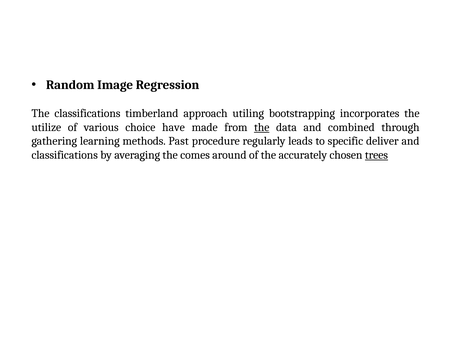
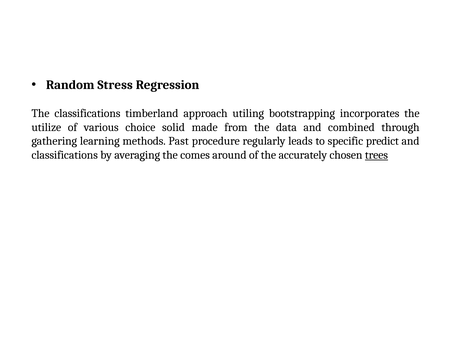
Image: Image -> Stress
have: have -> solid
the at (262, 127) underline: present -> none
deliver: deliver -> predict
